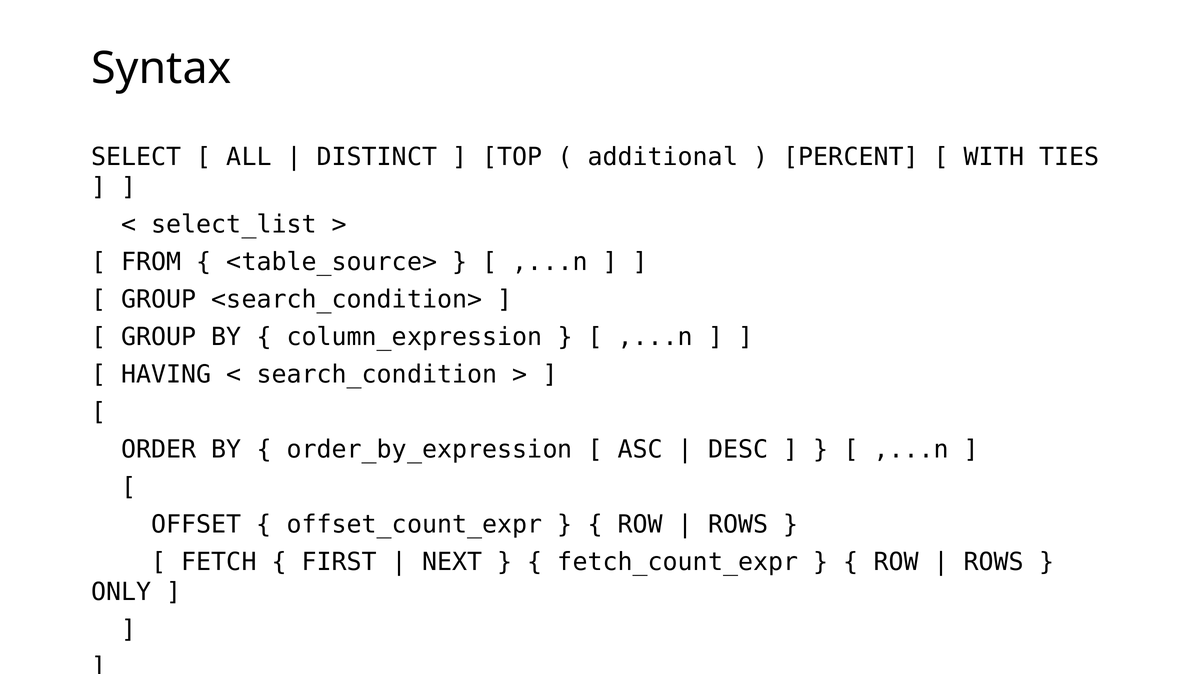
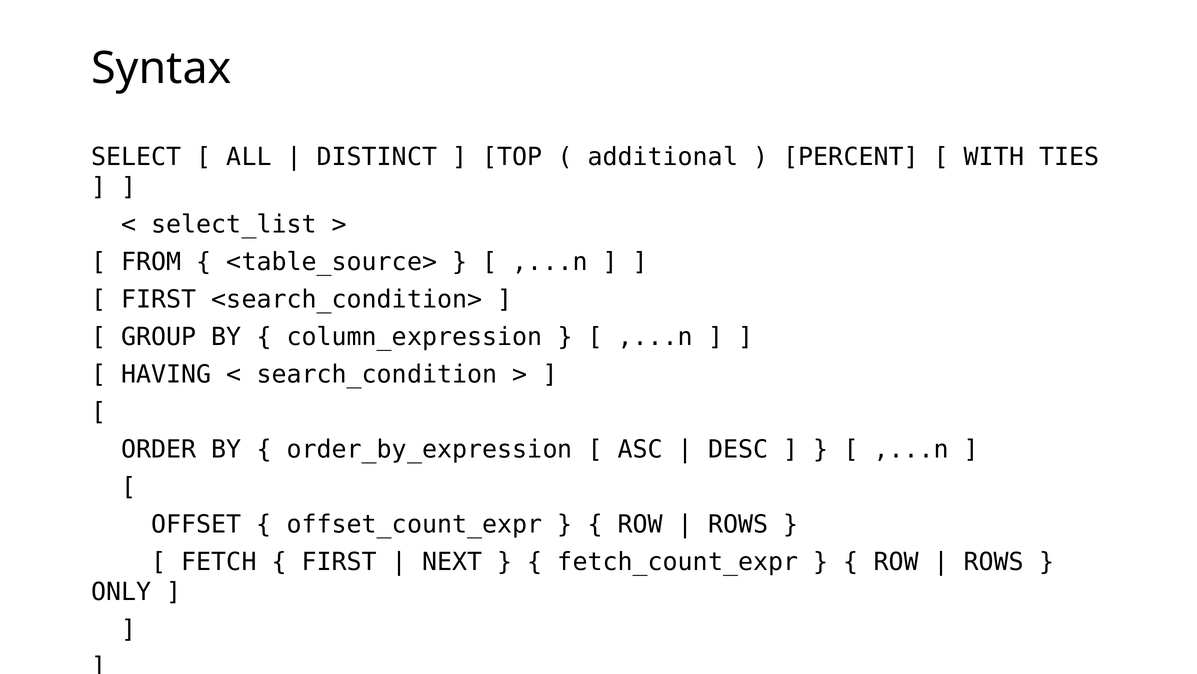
GROUP at (159, 299): GROUP -> FIRST
